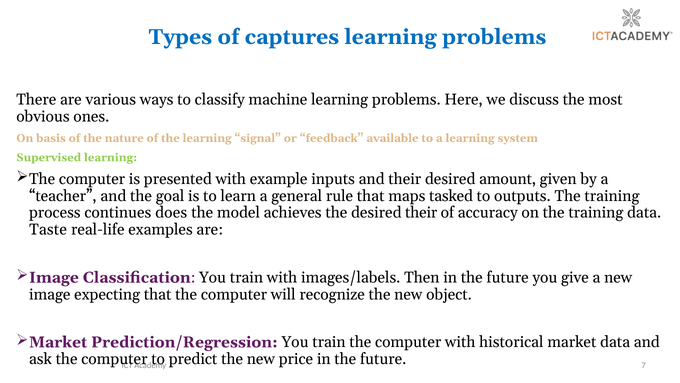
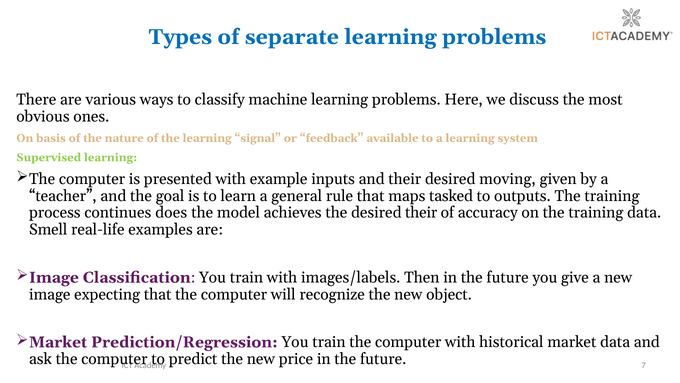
captures: captures -> separate
amount: amount -> moving
Taste: Taste -> Smell
